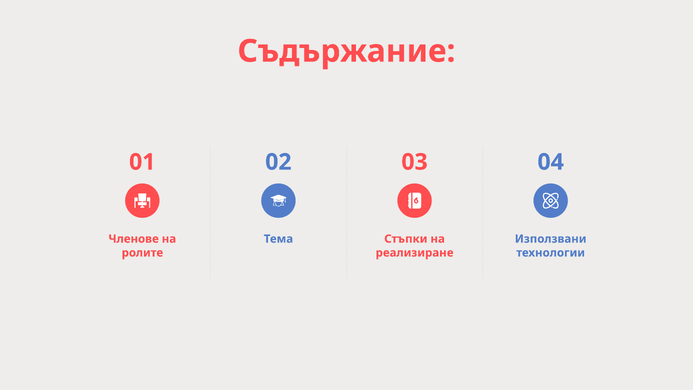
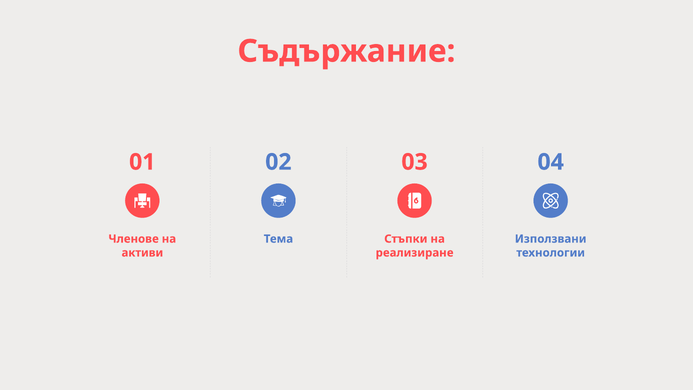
ролите: ролите -> активи
